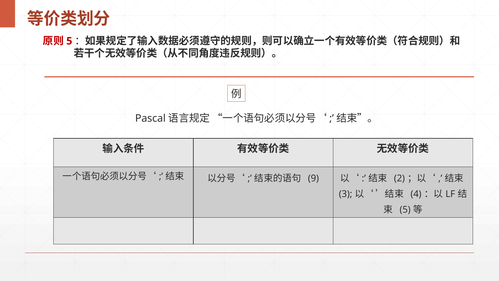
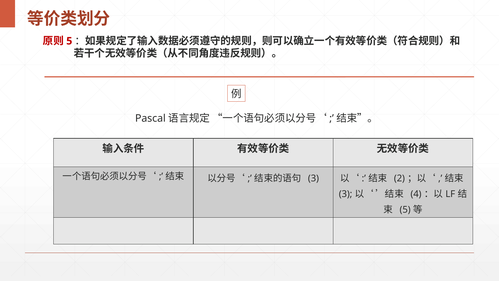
9 at (313, 178): 9 -> 3
